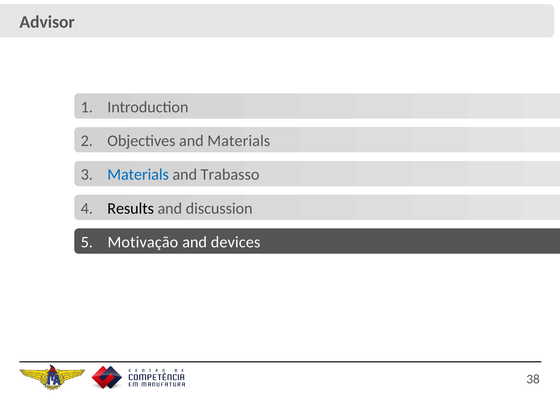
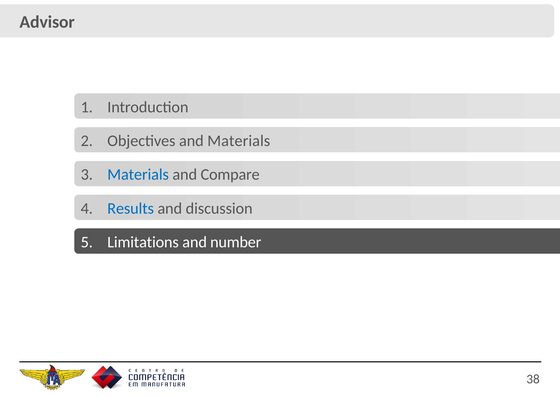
Trabasso: Trabasso -> Compare
Results colour: black -> blue
Motivação: Motivação -> Limitations
devices: devices -> number
